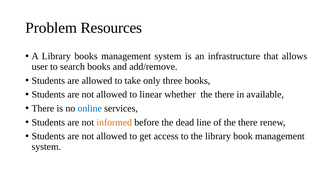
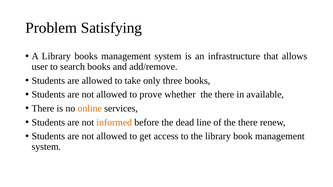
Resources: Resources -> Satisfying
linear: linear -> prove
online colour: blue -> orange
